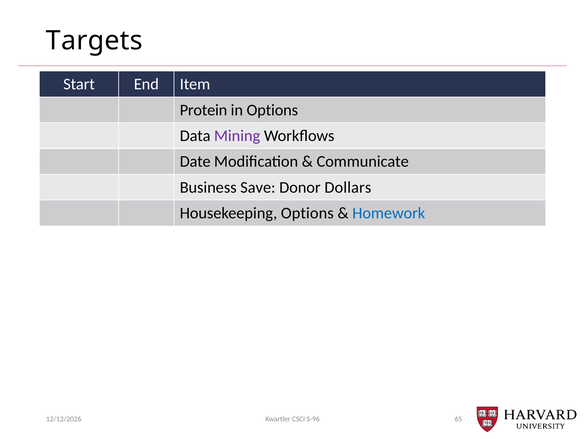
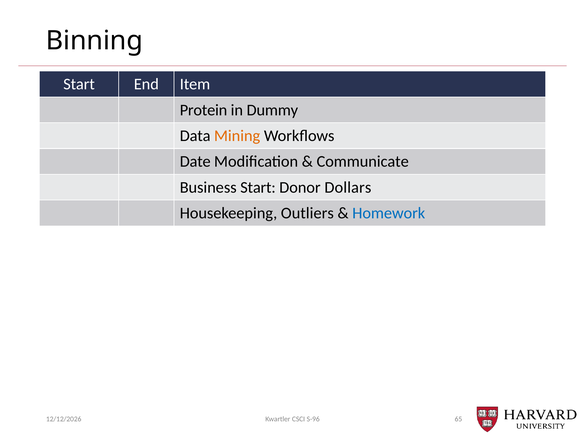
Targets: Targets -> Binning
in Options: Options -> Dummy
Mining colour: purple -> orange
Business Save: Save -> Start
Housekeeping Options: Options -> Outliers
